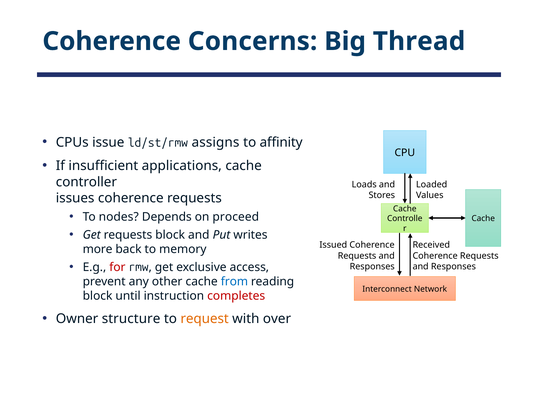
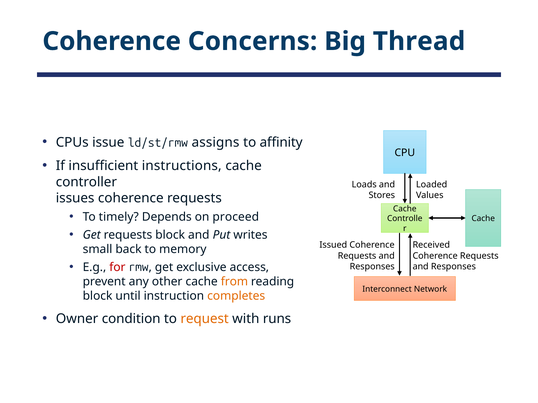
applications: applications -> instructions
nodes: nodes -> timely
more: more -> small
from colour: blue -> orange
completes colour: red -> orange
structure: structure -> condition
over: over -> runs
